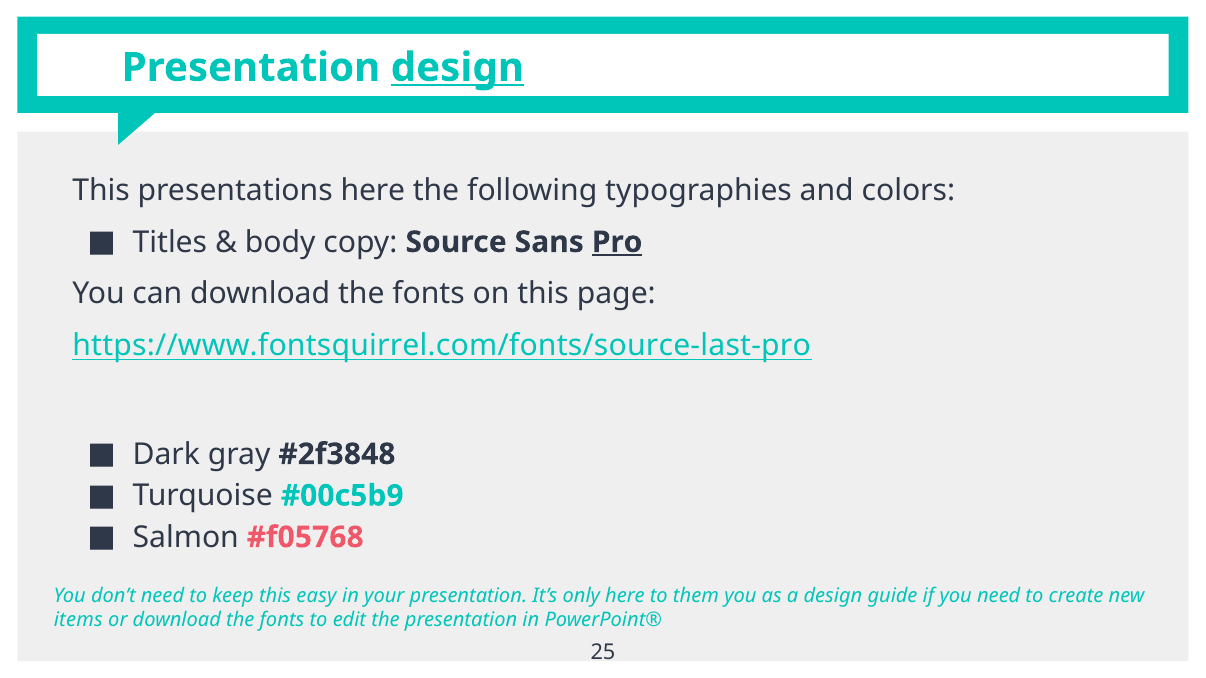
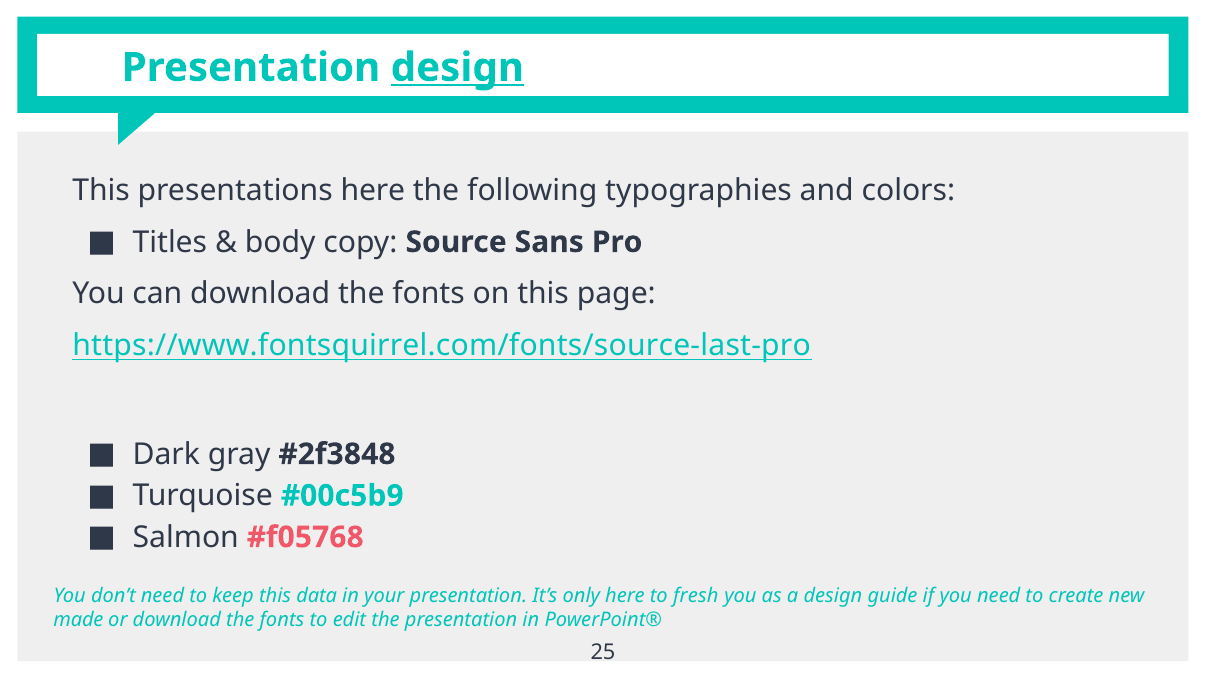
Pro underline: present -> none
easy: easy -> data
them: them -> fresh
items: items -> made
